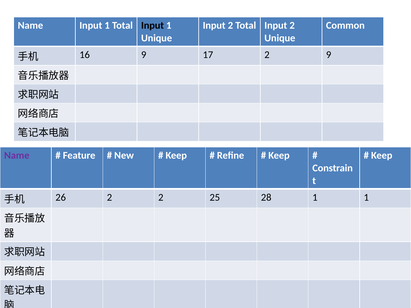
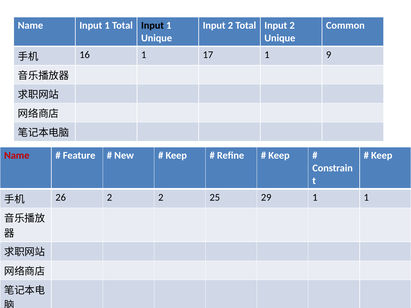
16 9: 9 -> 1
17 2: 2 -> 1
Name at (17, 156) colour: purple -> red
28: 28 -> 29
